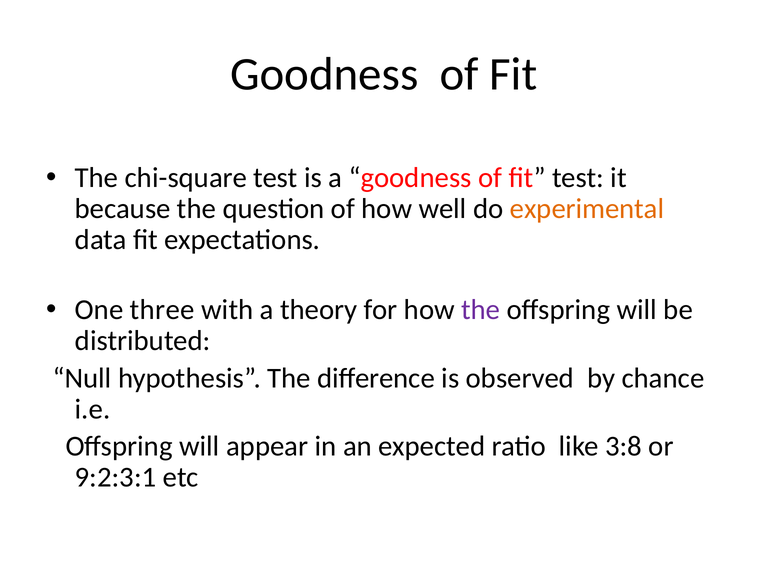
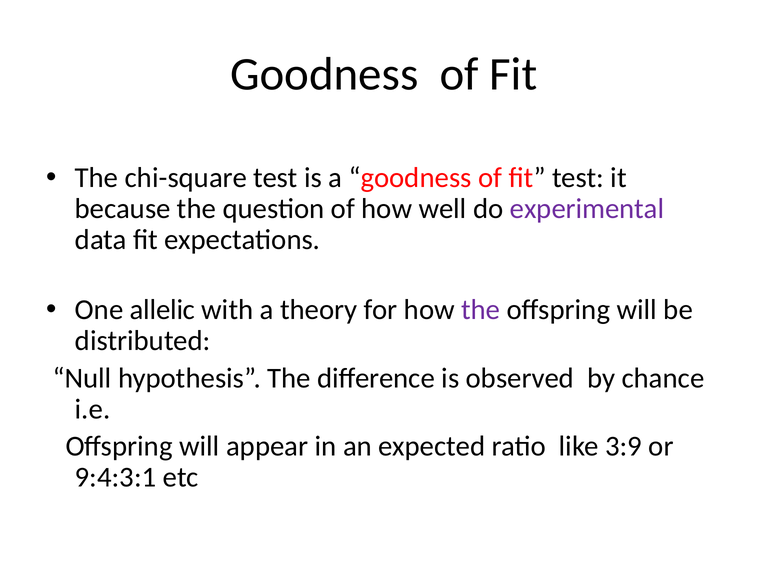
experimental colour: orange -> purple
three: three -> allelic
3:8: 3:8 -> 3:9
9:2:3:1: 9:2:3:1 -> 9:4:3:1
